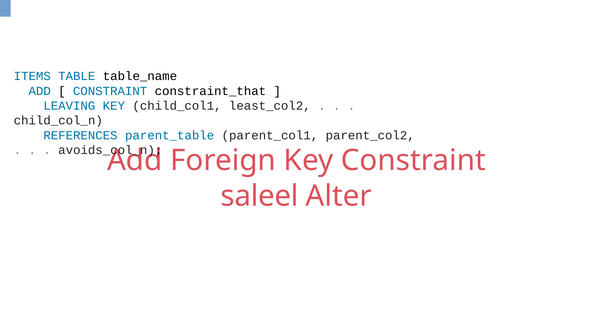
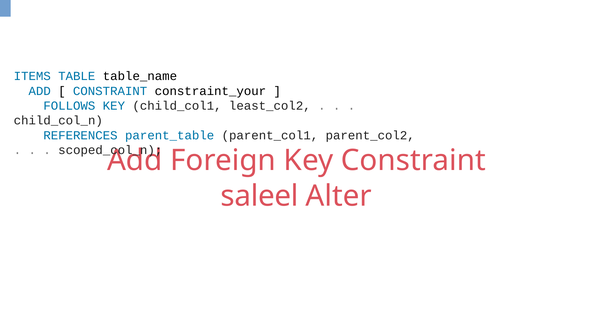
constraint_that: constraint_that -> constraint_your
LEAVING: LEAVING -> FOLLOWS
avoids_col_n: avoids_col_n -> scoped_col_n
